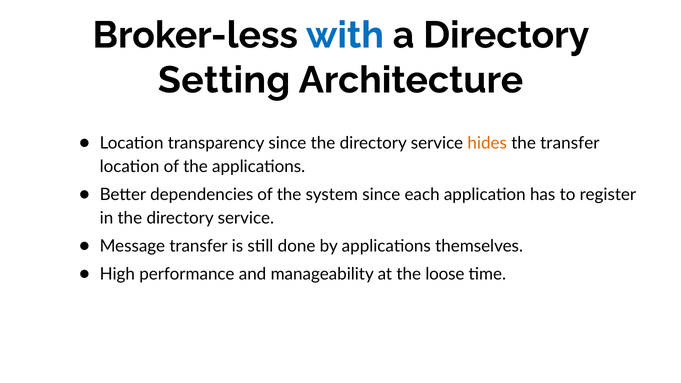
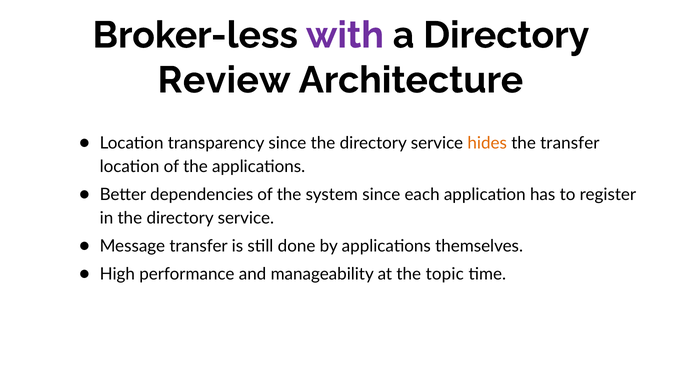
with colour: blue -> purple
Setting: Setting -> Review
loose: loose -> topic
